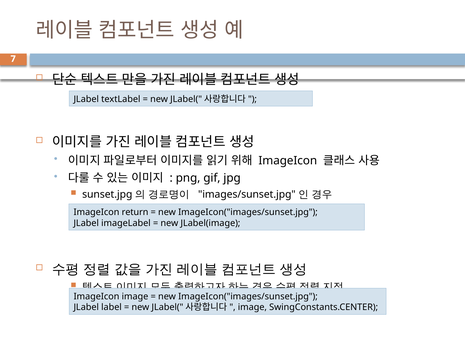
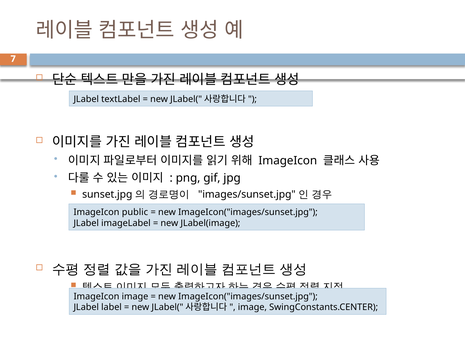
return: return -> public
